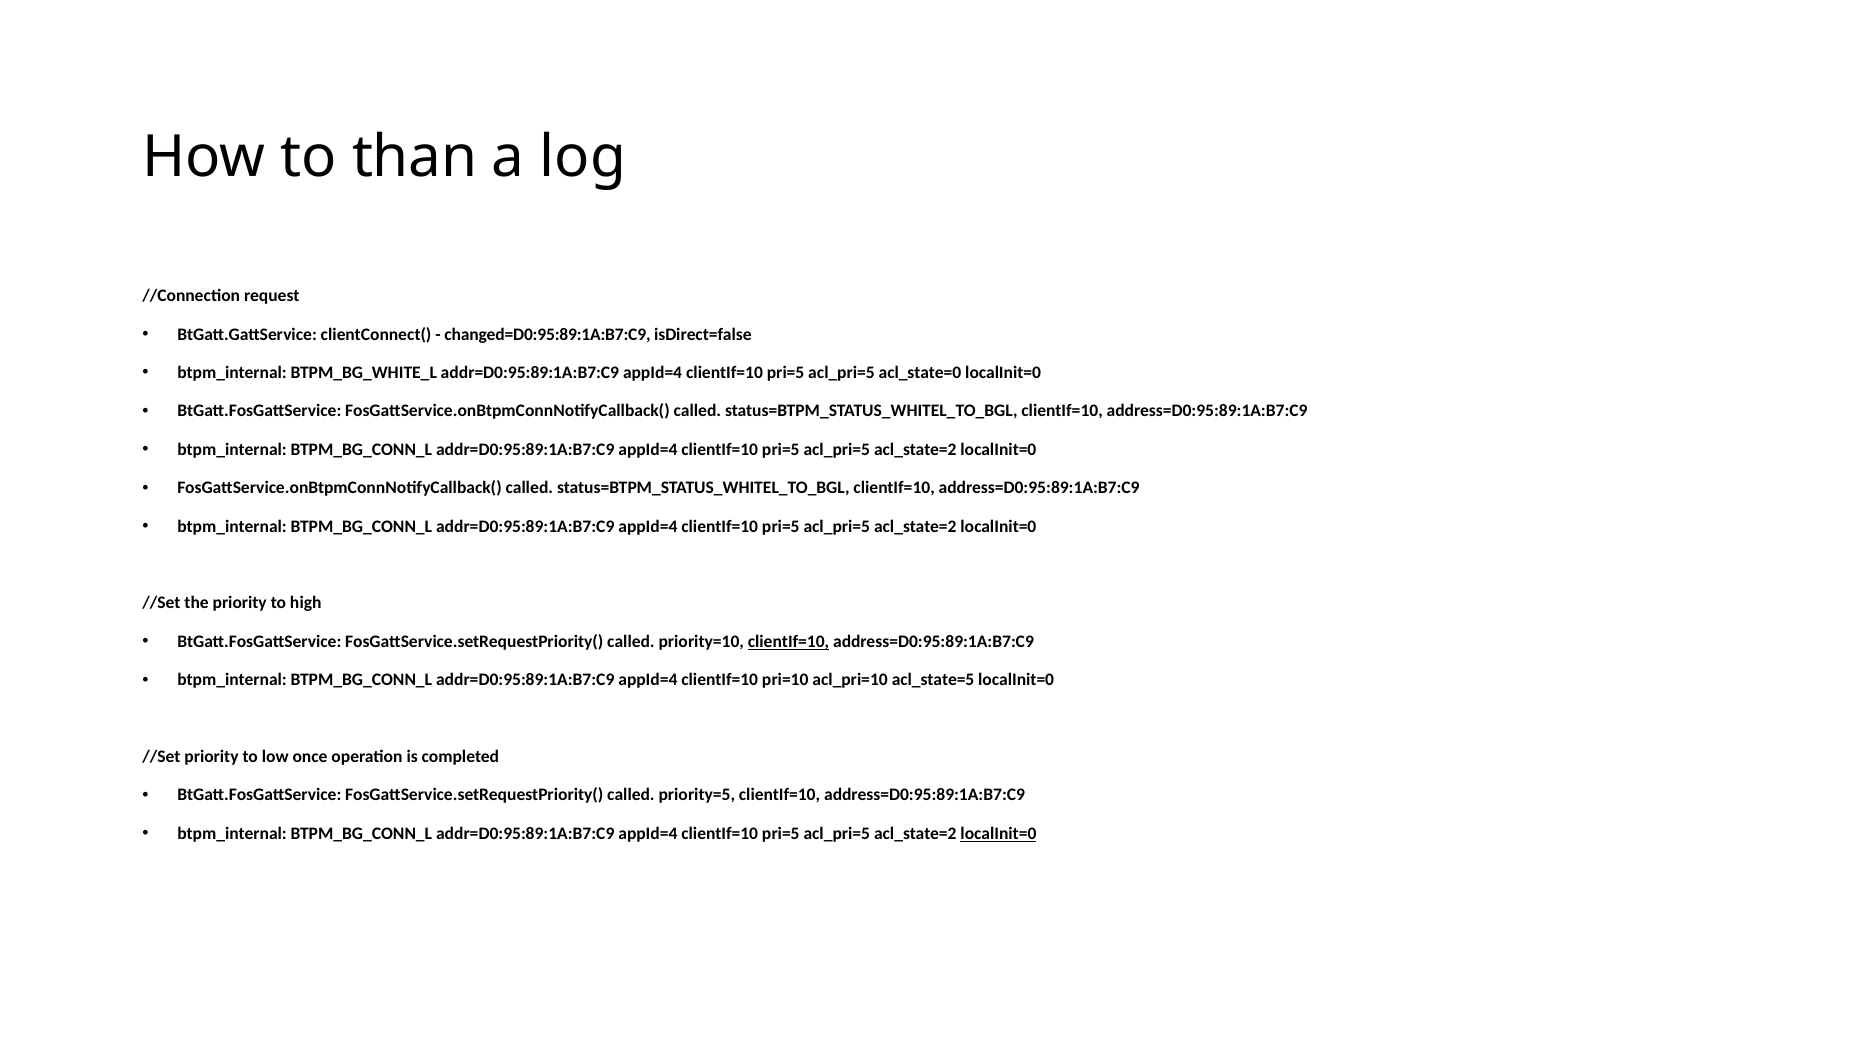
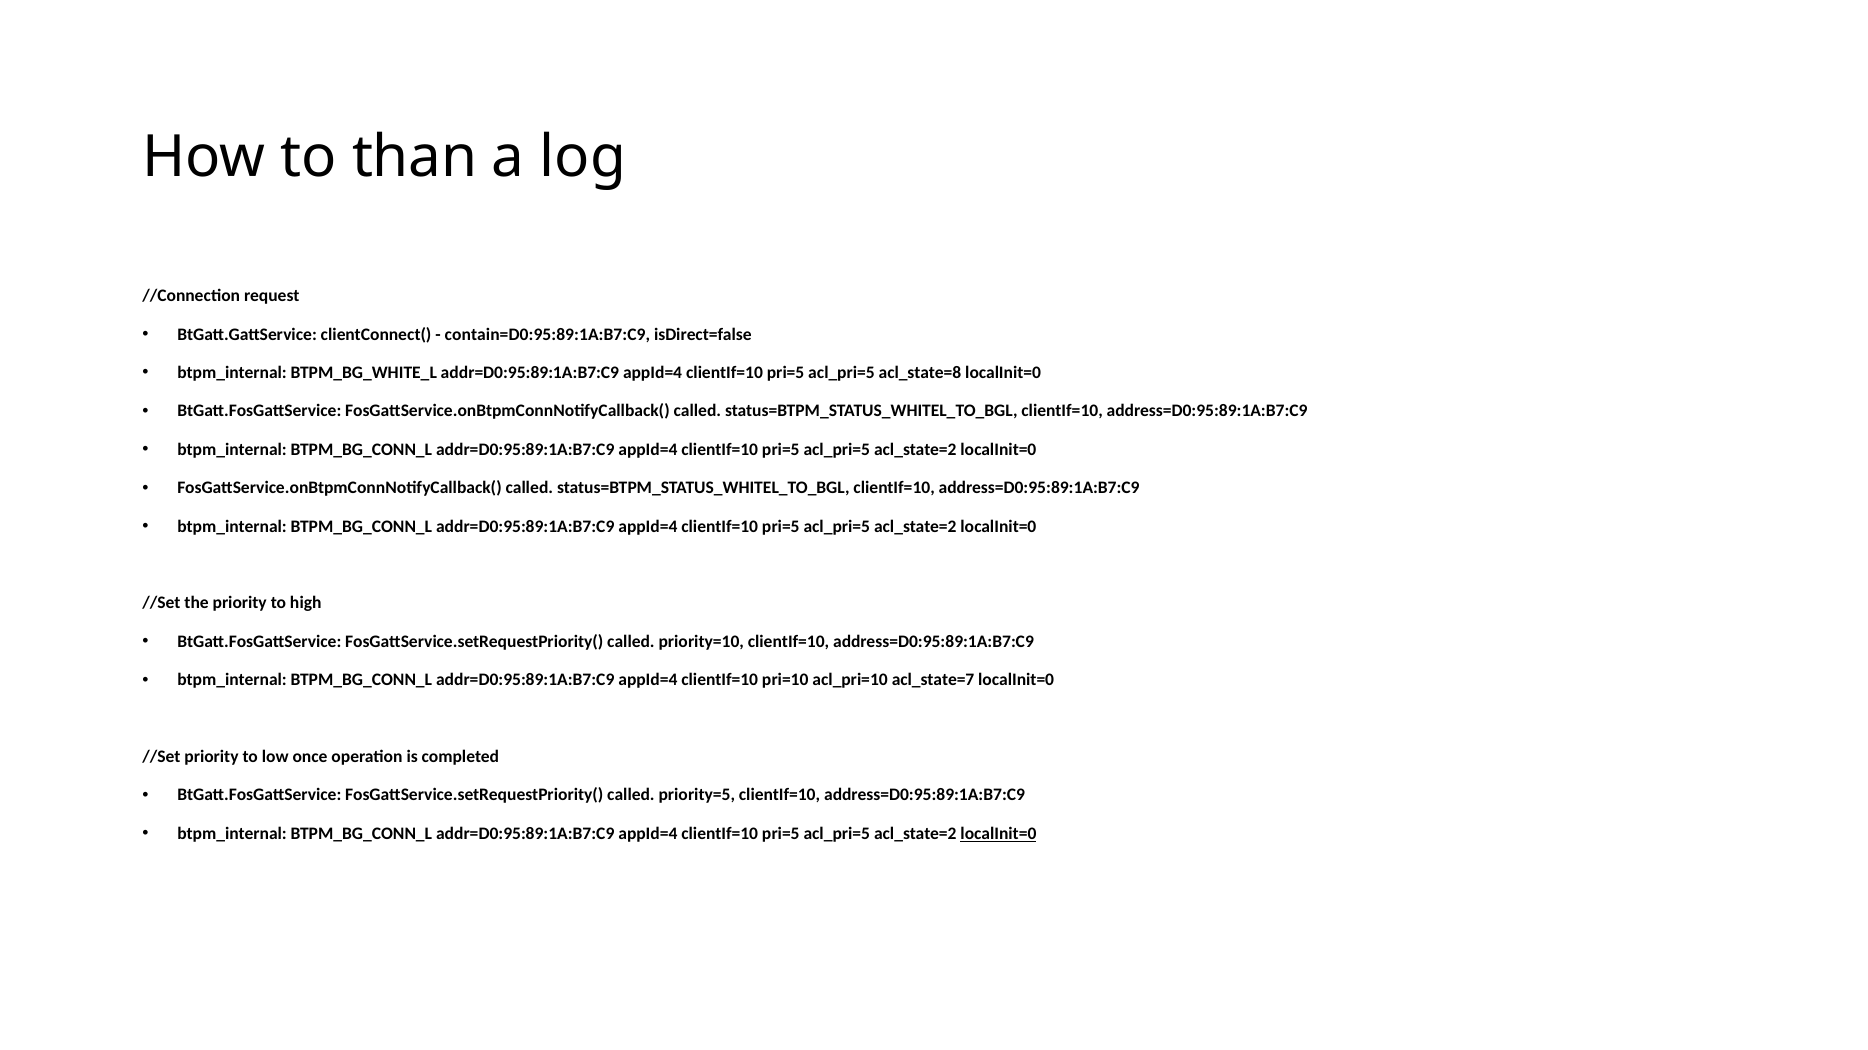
changed=D0:95:89:1A:B7:C9: changed=D0:95:89:1A:B7:C9 -> contain=D0:95:89:1A:B7:C9
acl_state=0: acl_state=0 -> acl_state=8
clientIf=10 at (789, 642) underline: present -> none
acl_state=5: acl_state=5 -> acl_state=7
